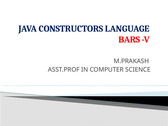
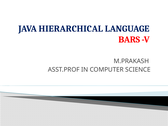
CONSTRUCTORS: CONSTRUCTORS -> HIERARCHICAL
